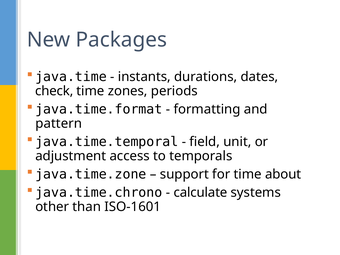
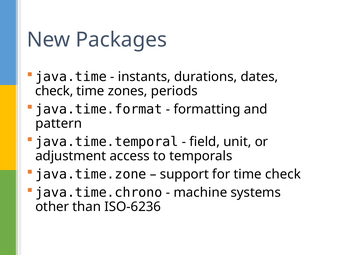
time about: about -> check
calculate: calculate -> machine
ISO-1601: ISO-1601 -> ISO-6236
